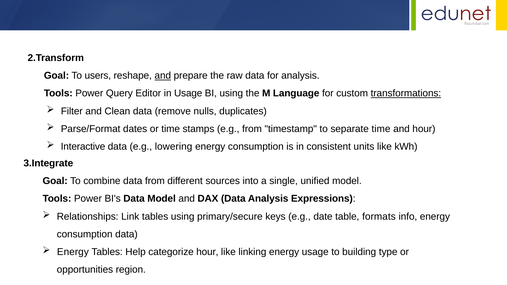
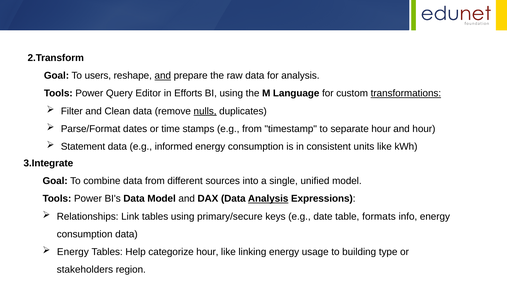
in Usage: Usage -> Efforts
nulls underline: none -> present
separate time: time -> hour
Interactive: Interactive -> Statement
lowering: lowering -> informed
Analysis at (268, 199) underline: none -> present
opportunities: opportunities -> stakeholders
